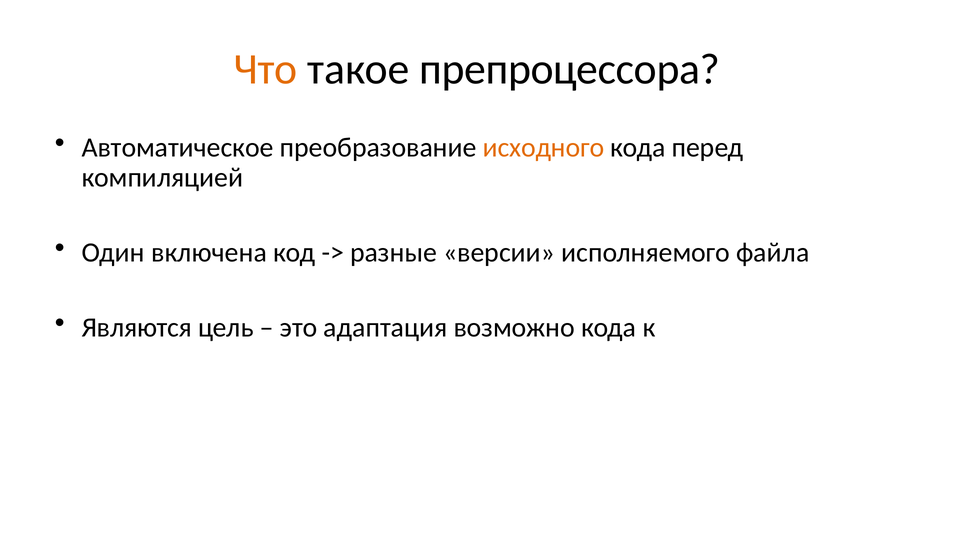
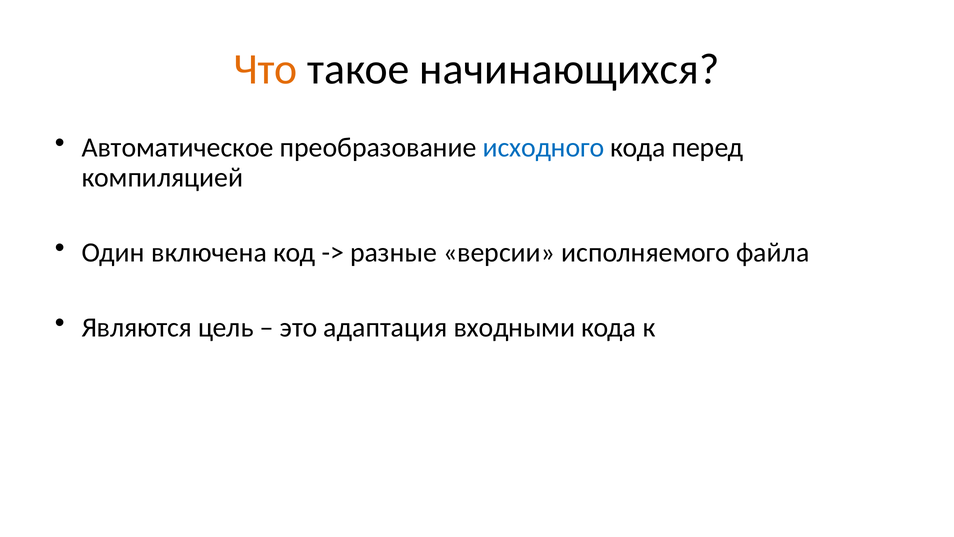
препроцессора: препроцессора -> начинающихся
исходного colour: orange -> blue
возможно: возможно -> входными
